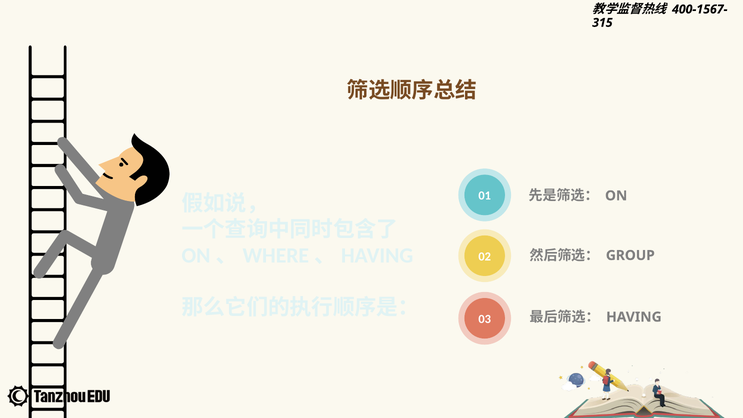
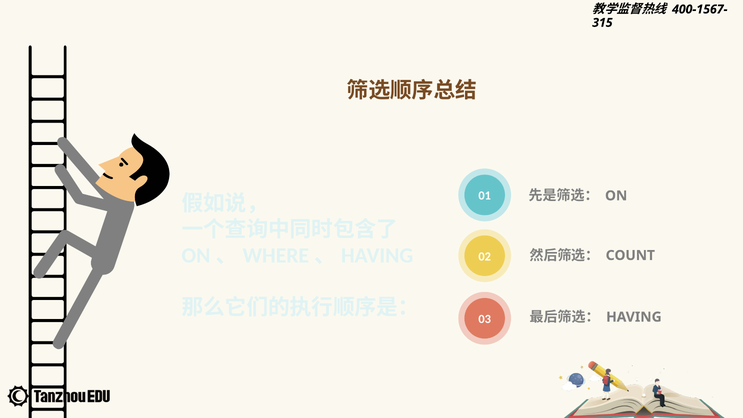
GROUP: GROUP -> COUNT
